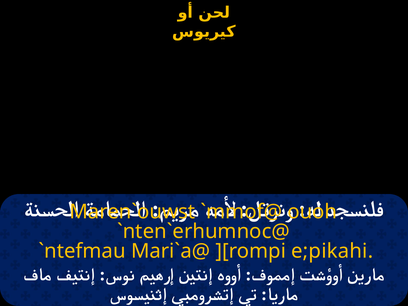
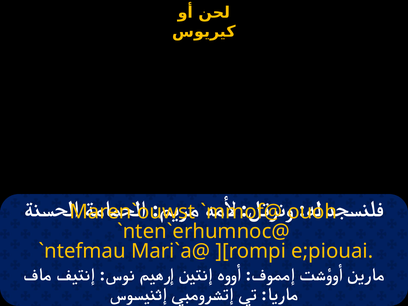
e;pikahi: e;pikahi -> e;piouai
